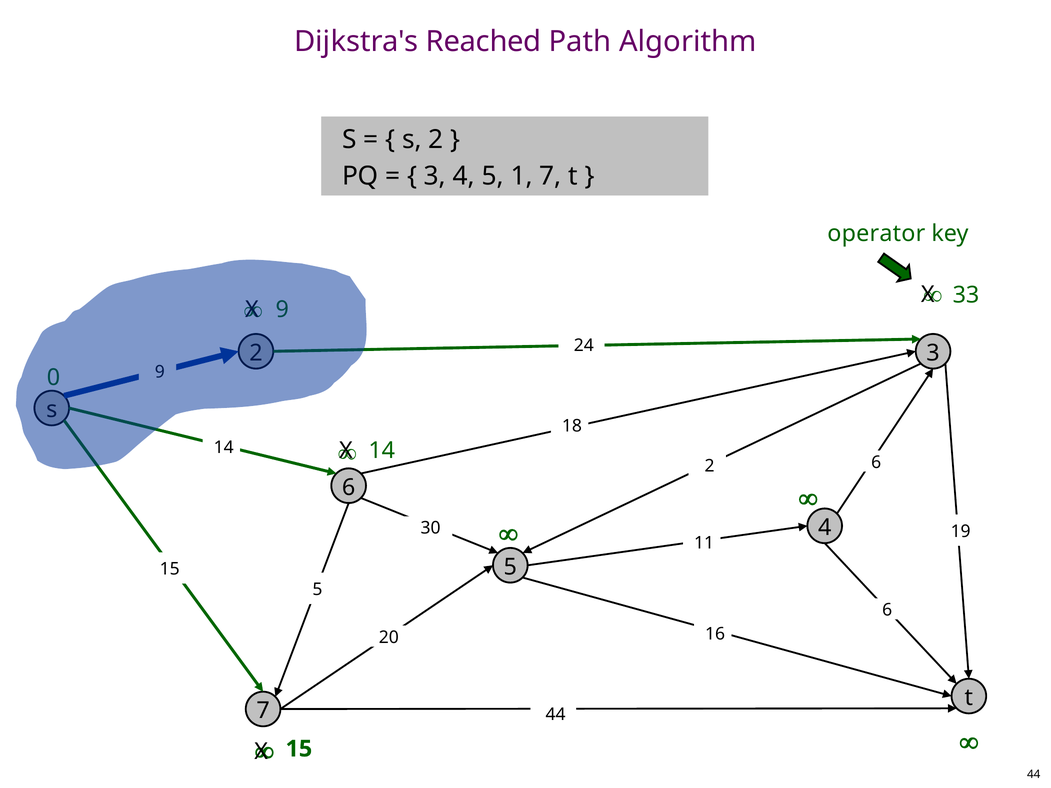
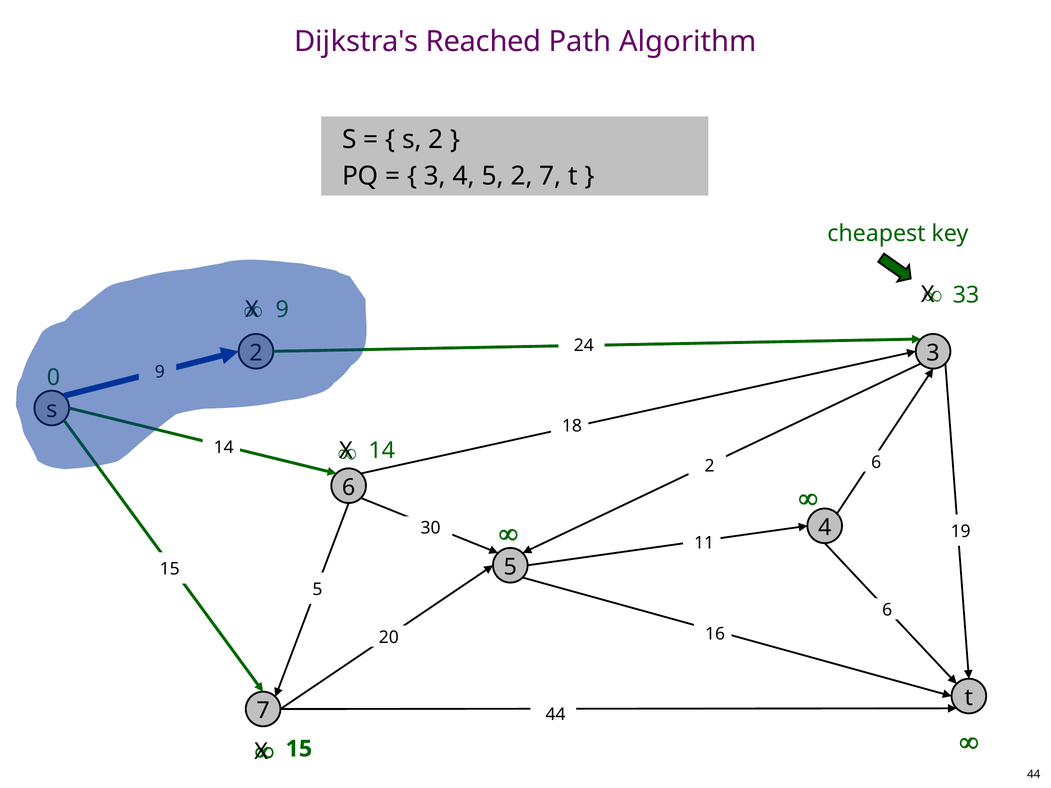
5 1: 1 -> 2
operator: operator -> cheapest
